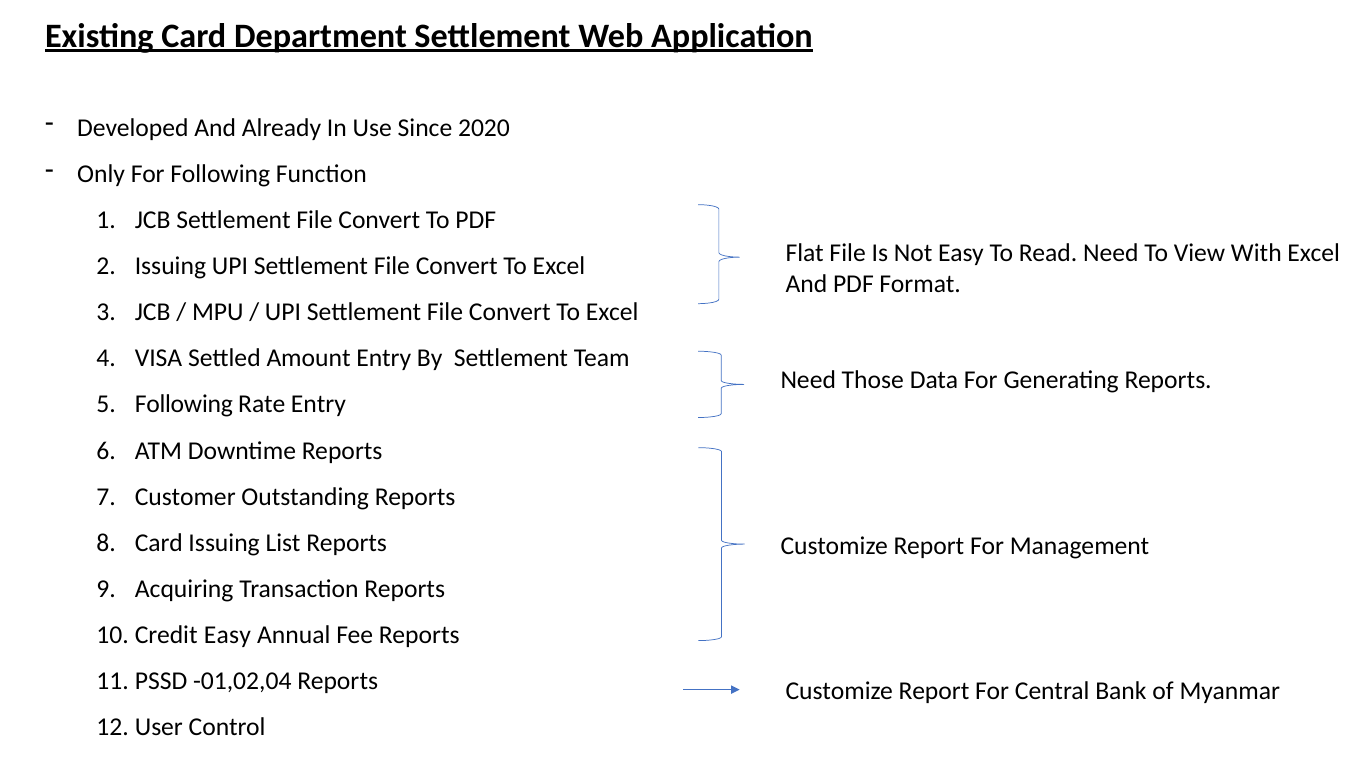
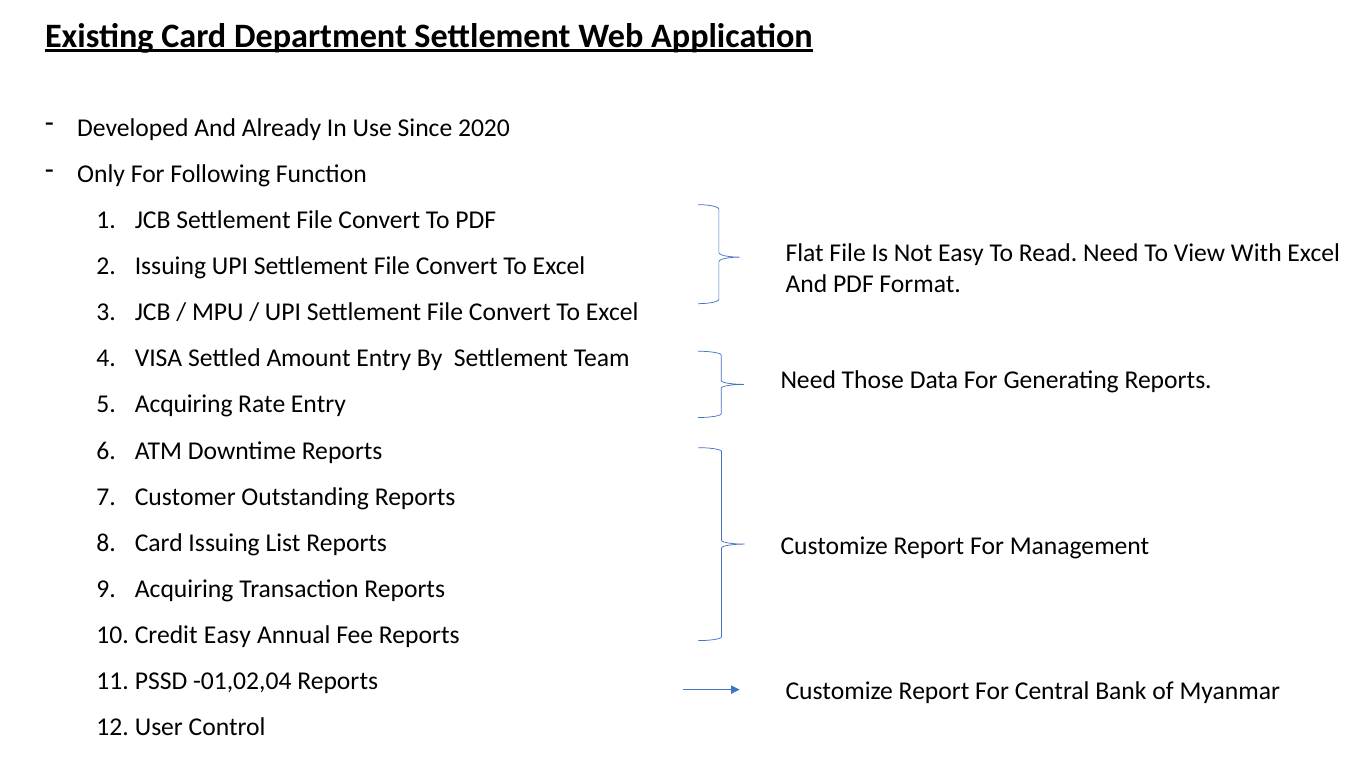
Following at (184, 405): Following -> Acquiring
